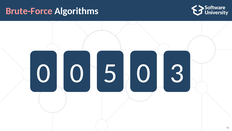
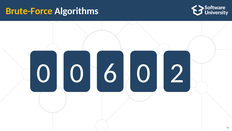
Brute-Force colour: pink -> yellow
5: 5 -> 6
3: 3 -> 2
